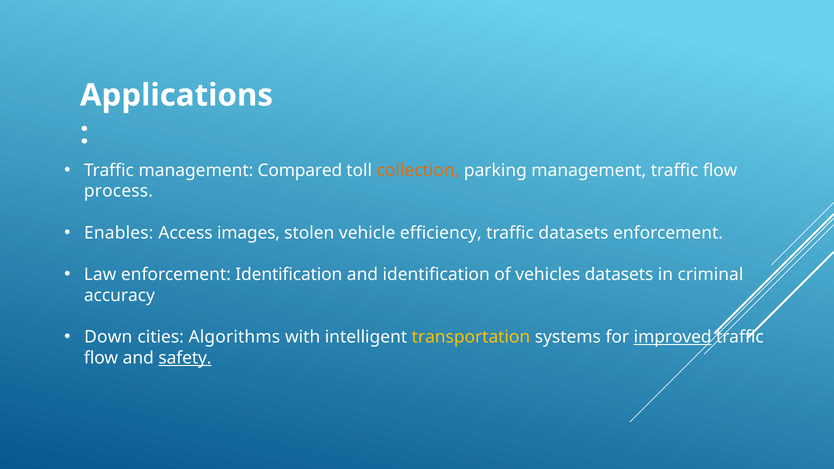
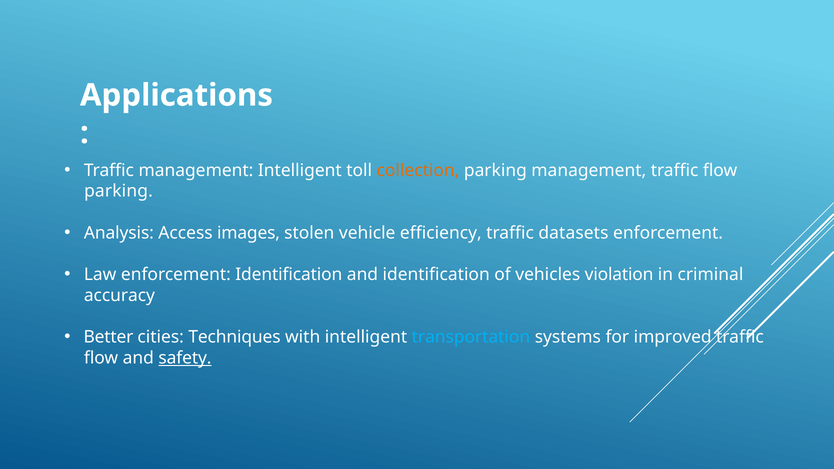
management Compared: Compared -> Intelligent
process at (118, 191): process -> parking
Enables: Enables -> Analysis
vehicles datasets: datasets -> violation
Down: Down -> Better
Algorithms: Algorithms -> Techniques
transportation colour: yellow -> light blue
improved underline: present -> none
